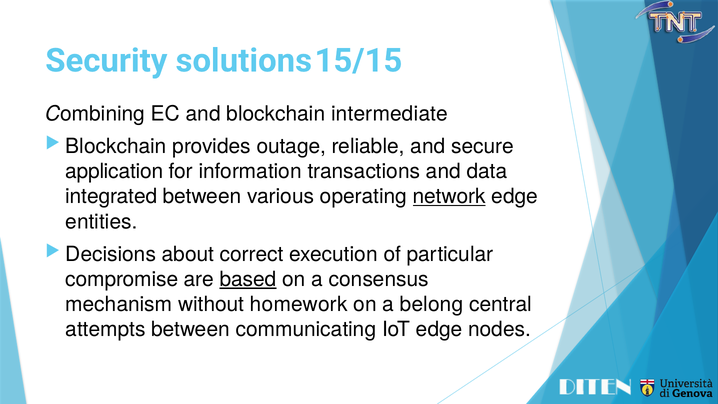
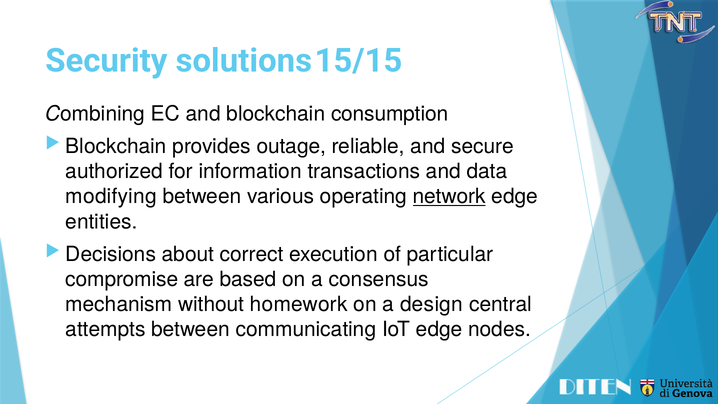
intermediate: intermediate -> consumption
application: application -> authorized
integrated: integrated -> modifying
based underline: present -> none
belong: belong -> design
